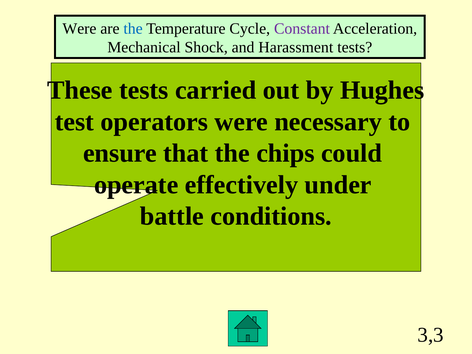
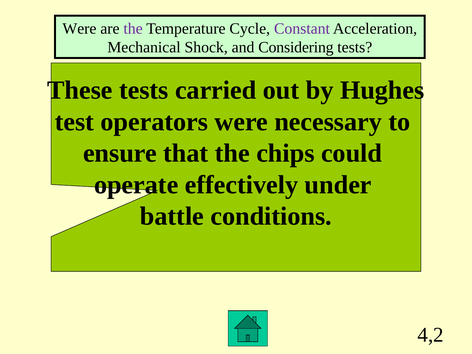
the at (133, 29) colour: blue -> purple
Harassment: Harassment -> Considering
3,3: 3,3 -> 4,2
